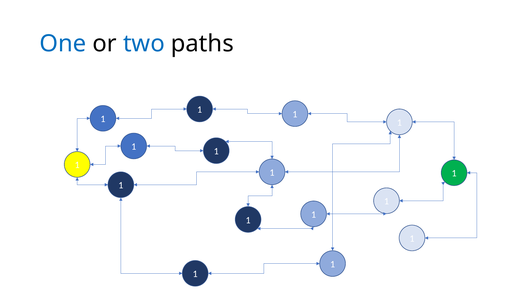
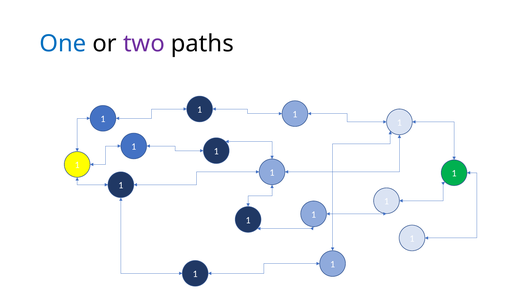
two colour: blue -> purple
